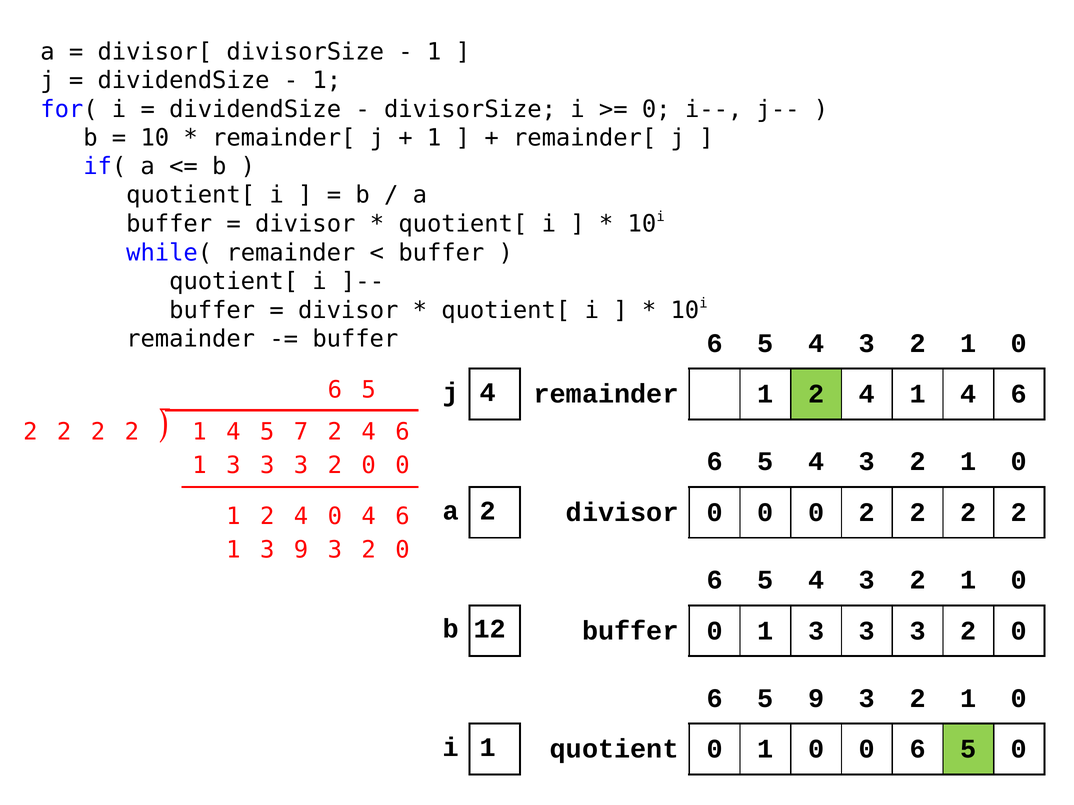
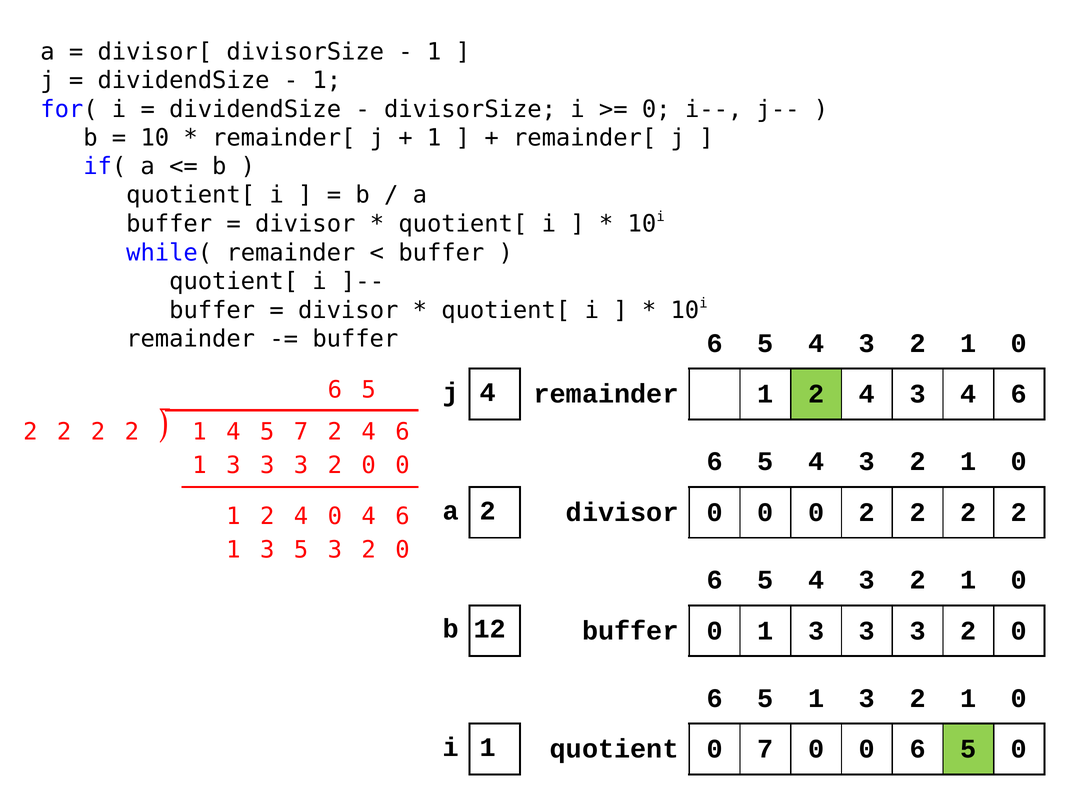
2 4 1: 1 -> 3
3 9: 9 -> 5
9 at (816, 699): 9 -> 1
quotient 0 1: 1 -> 7
